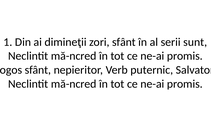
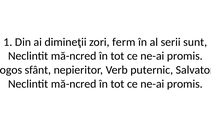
zori sfânt: sfânt -> ferm
